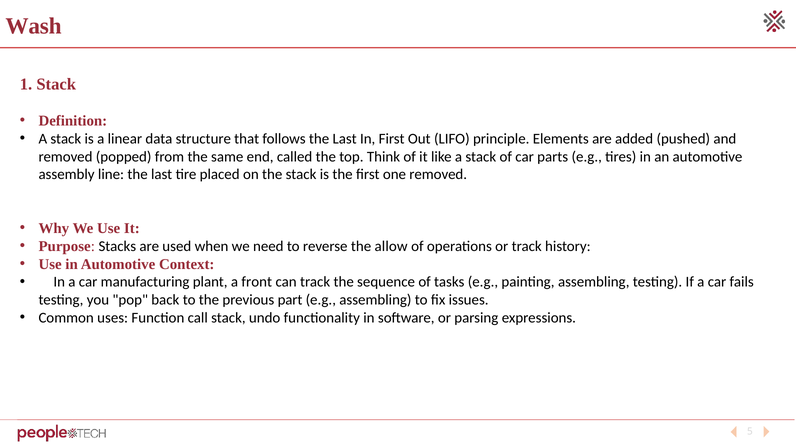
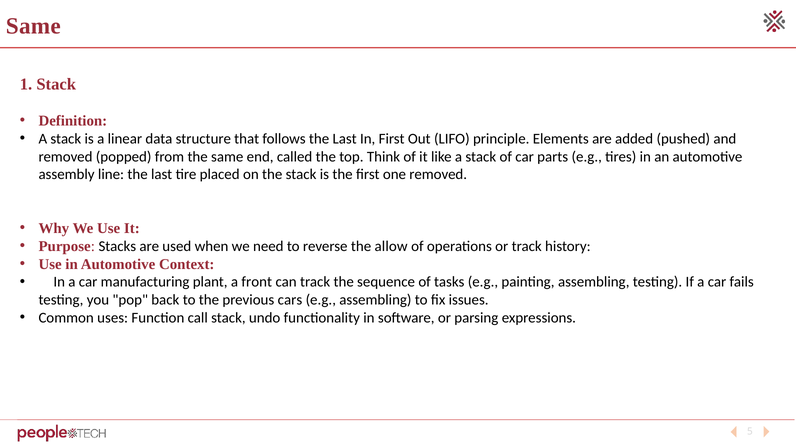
Wash at (34, 26): Wash -> Same
part: part -> cars
